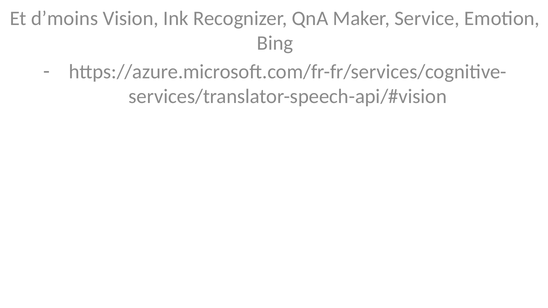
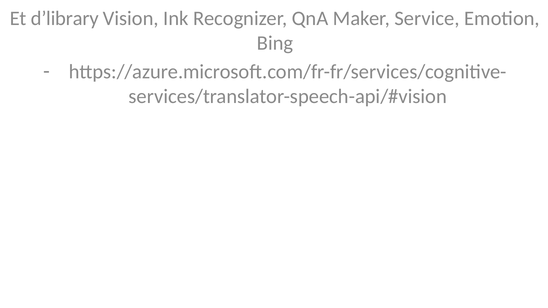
d’moins: d’moins -> d’library
